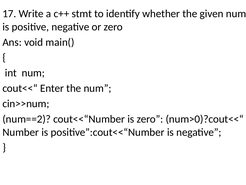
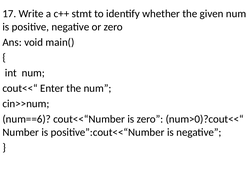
num==2: num==2 -> num==6
